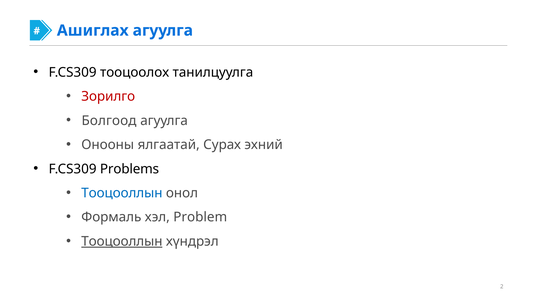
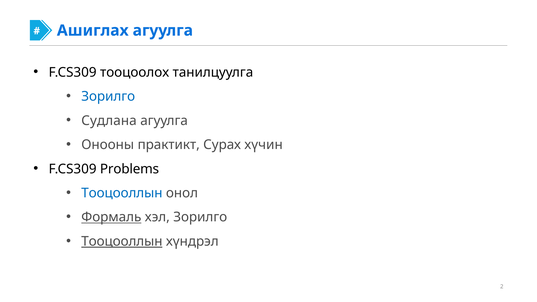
Зорилго at (108, 96) colour: red -> blue
Болгоод: Болгоод -> Судлана
ялгаатай: ялгаатай -> практикт
эхний: эхний -> хүчин
Формаль underline: none -> present
хэл Problem: Problem -> Зорилго
